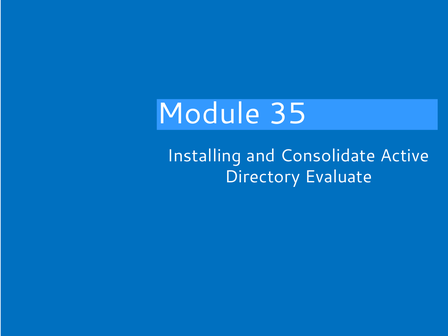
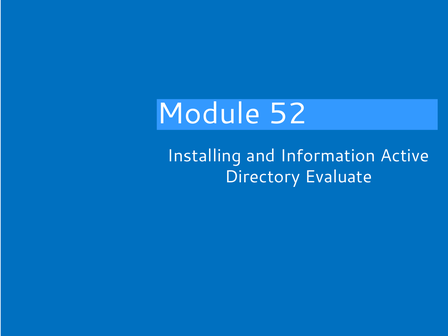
35: 35 -> 52
Consolidate: Consolidate -> Information
